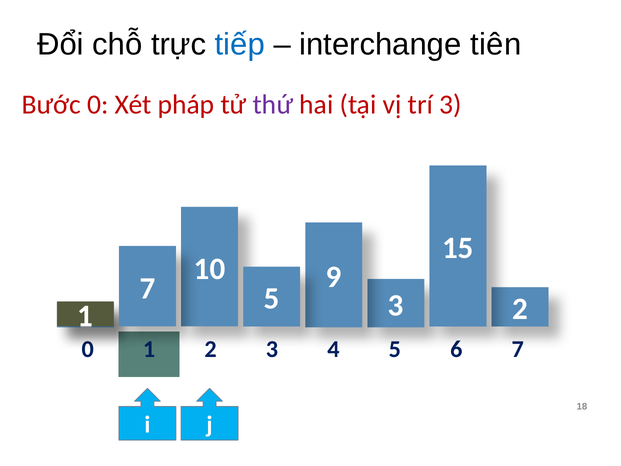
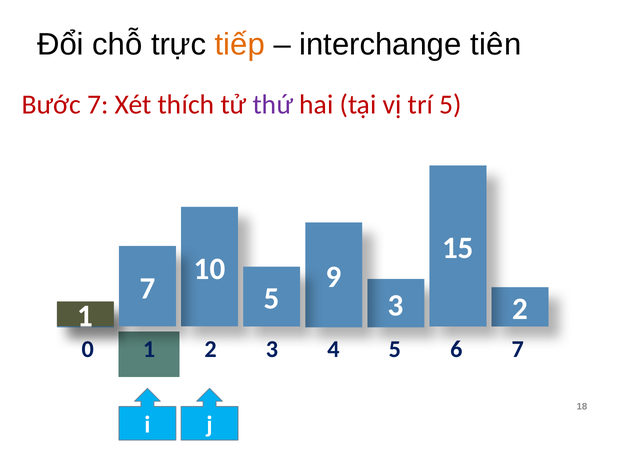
tiếp colour: blue -> orange
Bước 0: 0 -> 7
pháp: pháp -> thích
trí 3: 3 -> 5
